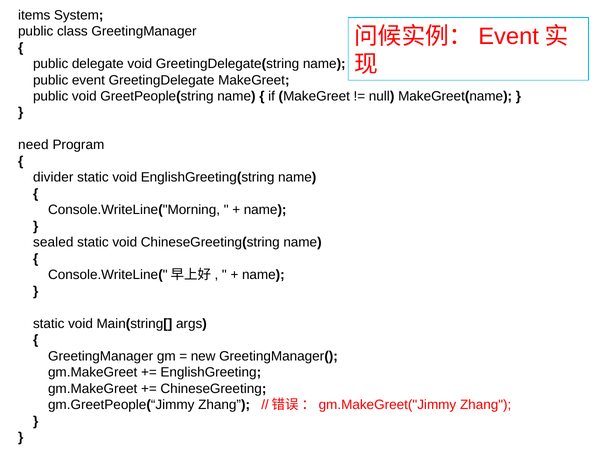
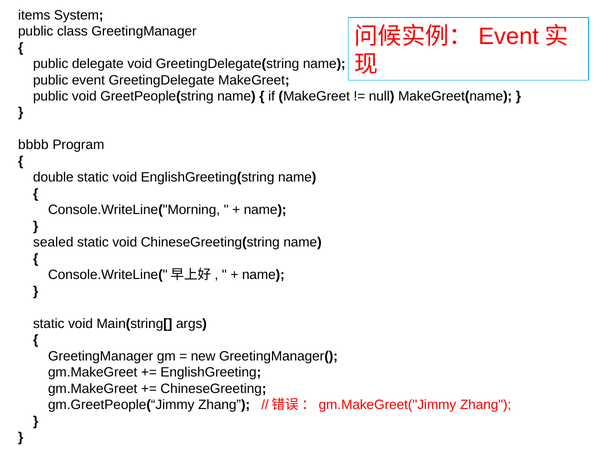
need: need -> bbbb
divider: divider -> double
